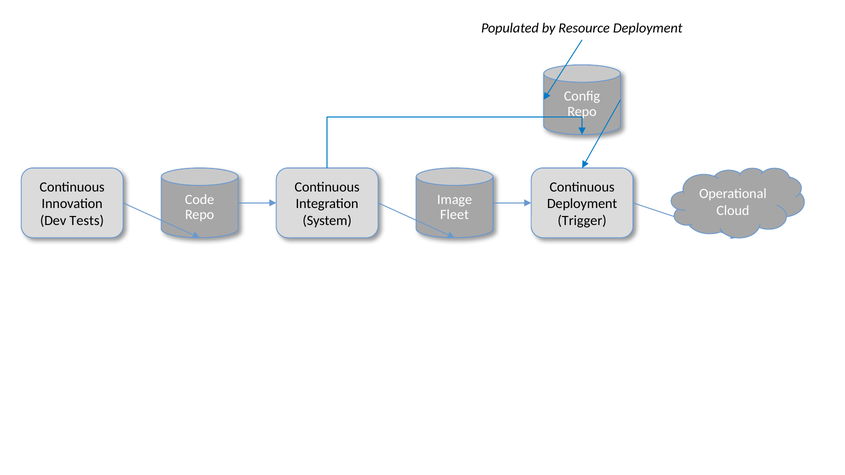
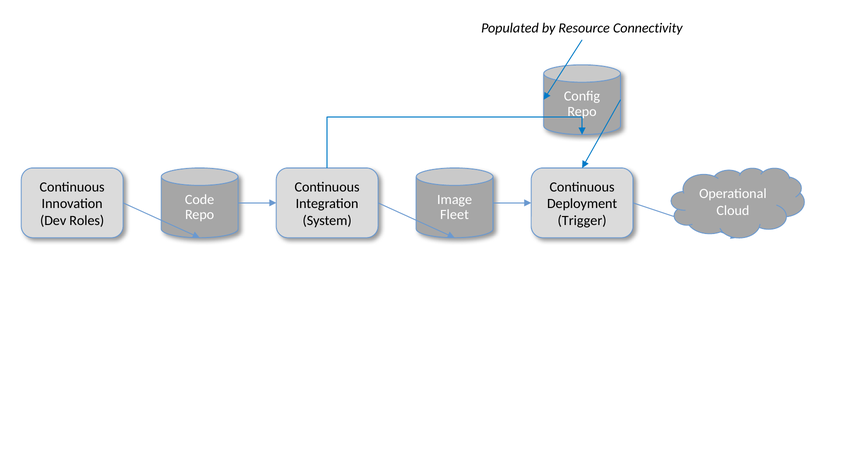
Resource Deployment: Deployment -> Connectivity
Tests: Tests -> Roles
